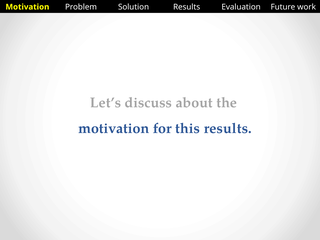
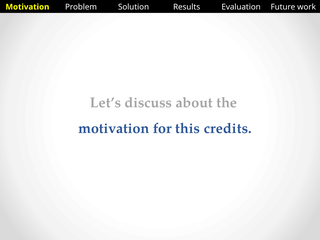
this results: results -> credits
